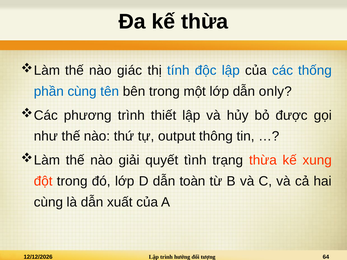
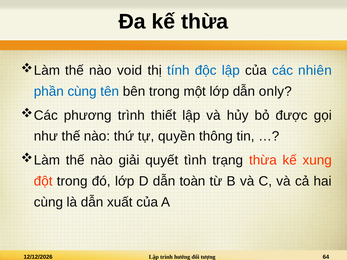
giác: giác -> void
thống: thống -> nhiên
output: output -> quyền
